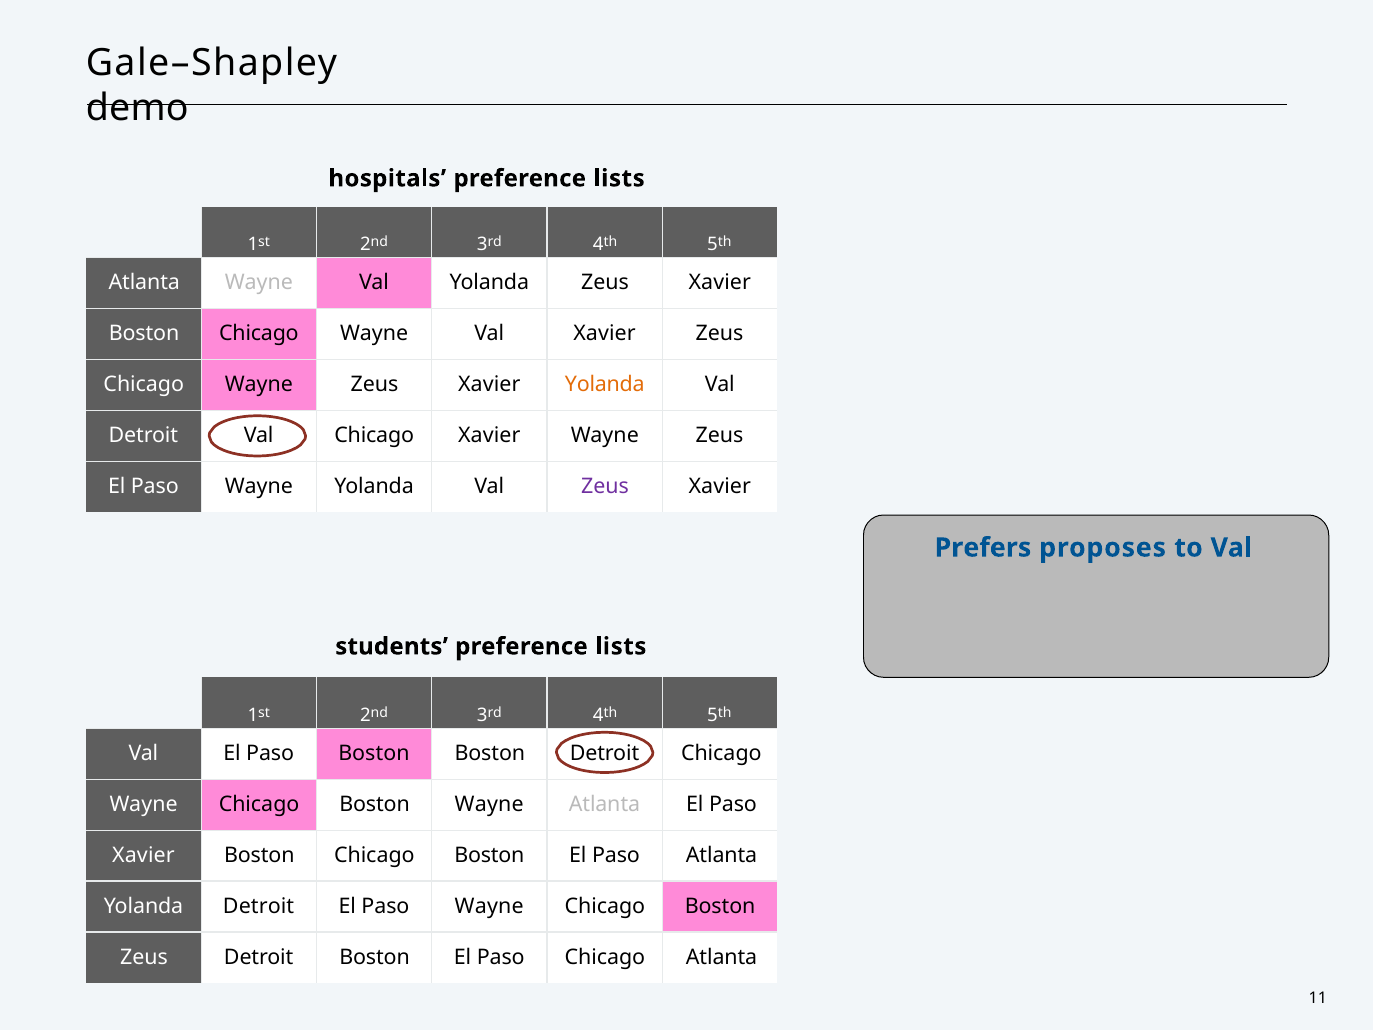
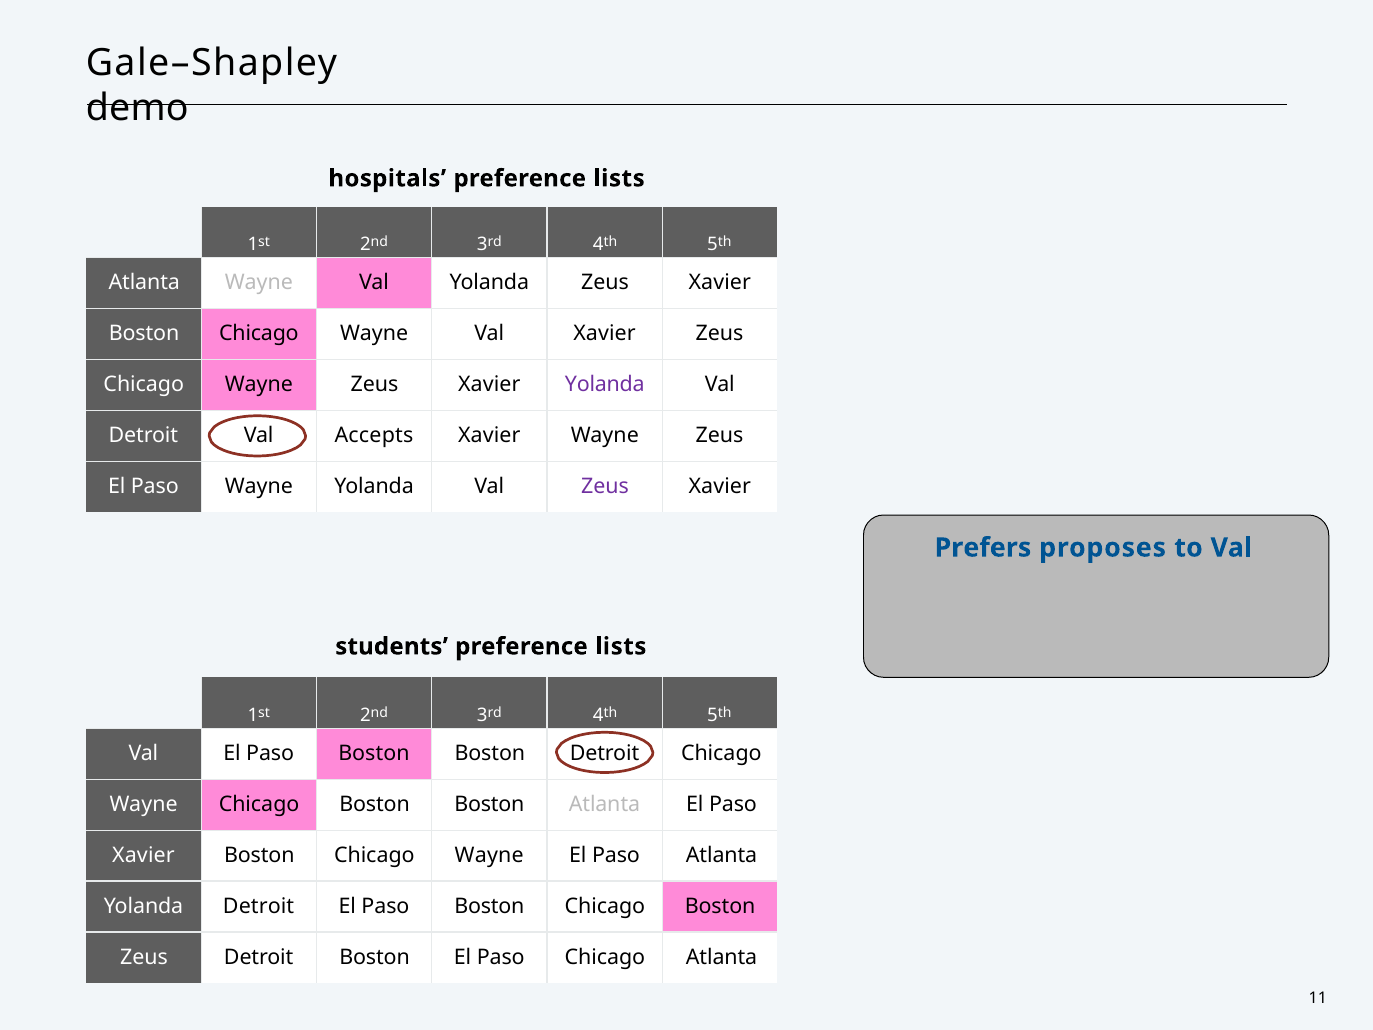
Yolanda at (605, 384) colour: orange -> purple
Val Chicago: Chicago -> Accepts
Chicago Boston Wayne: Wayne -> Boston
Boston at (489, 855): Boston -> Wayne
Wayne at (489, 906): Wayne -> Boston
